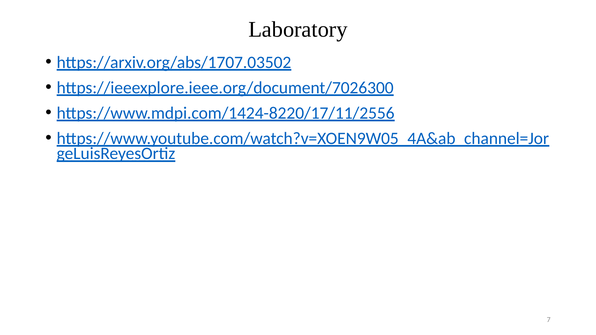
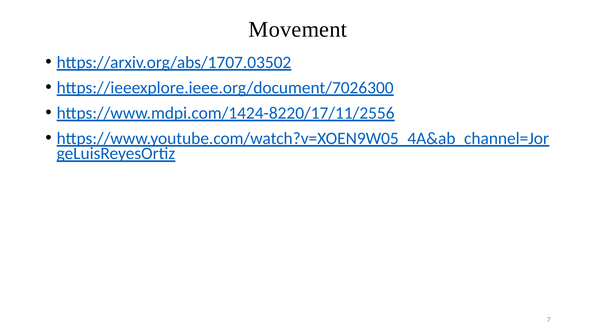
Laboratory: Laboratory -> Movement
